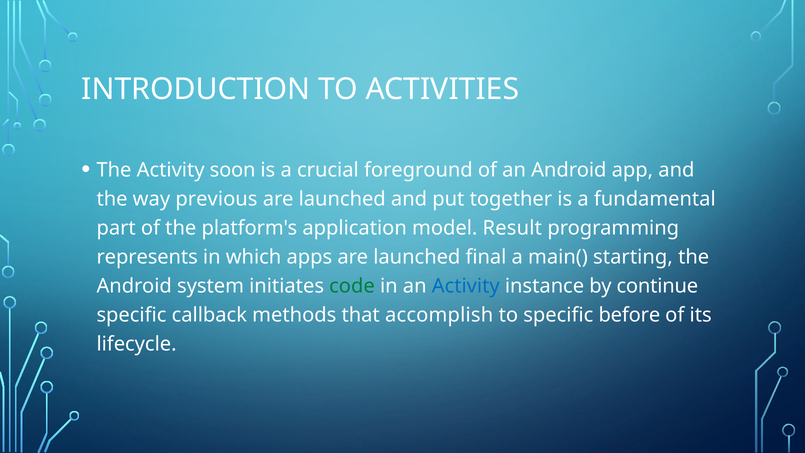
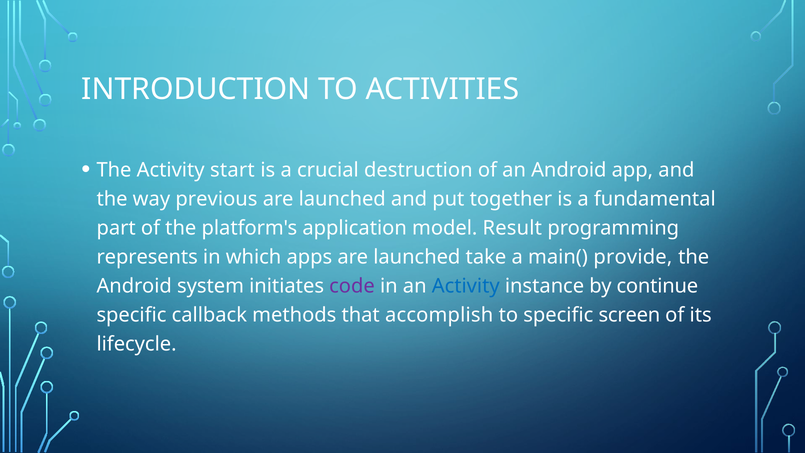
soon: soon -> start
foreground: foreground -> destruction
final: final -> take
starting: starting -> provide
code colour: green -> purple
before: before -> screen
